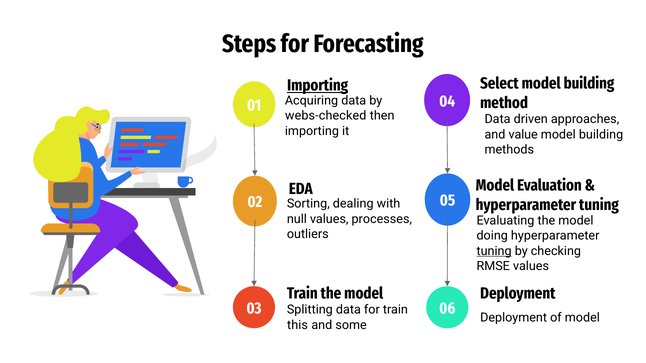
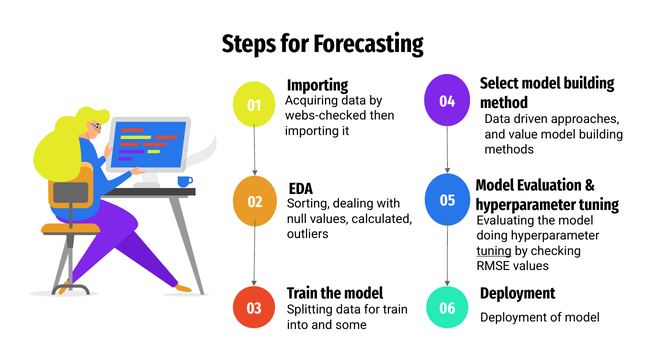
Importing at (318, 85) underline: present -> none
processes: processes -> calculated
this: this -> into
